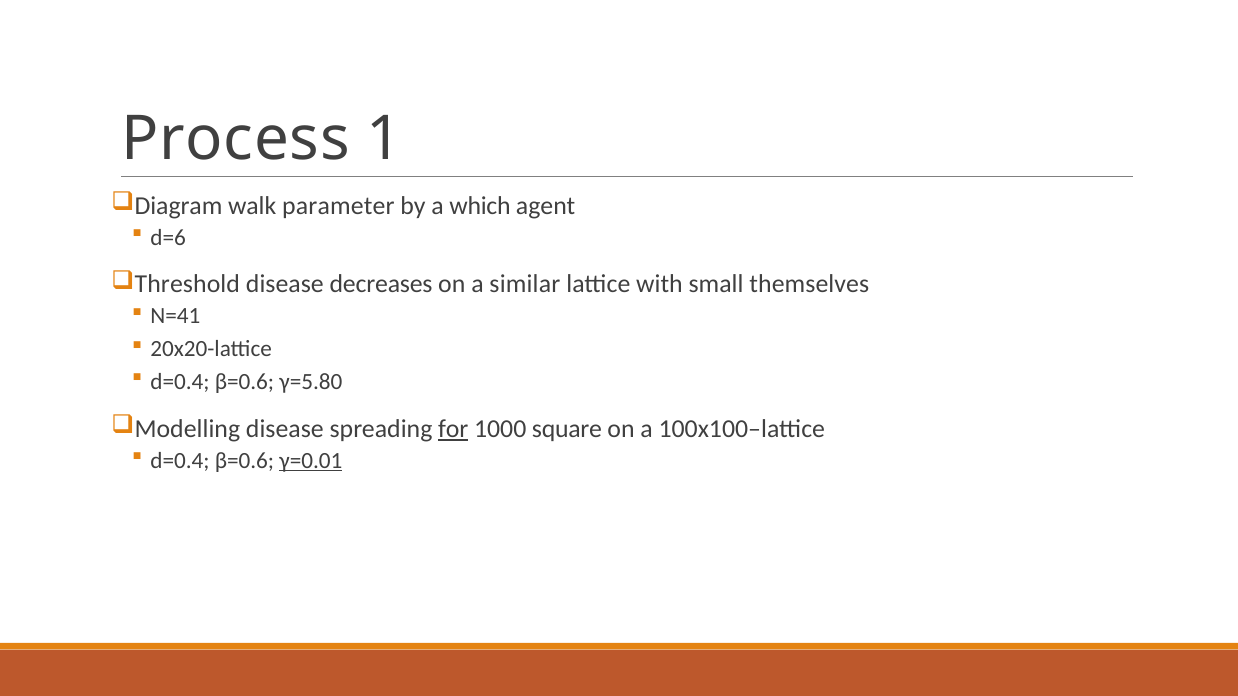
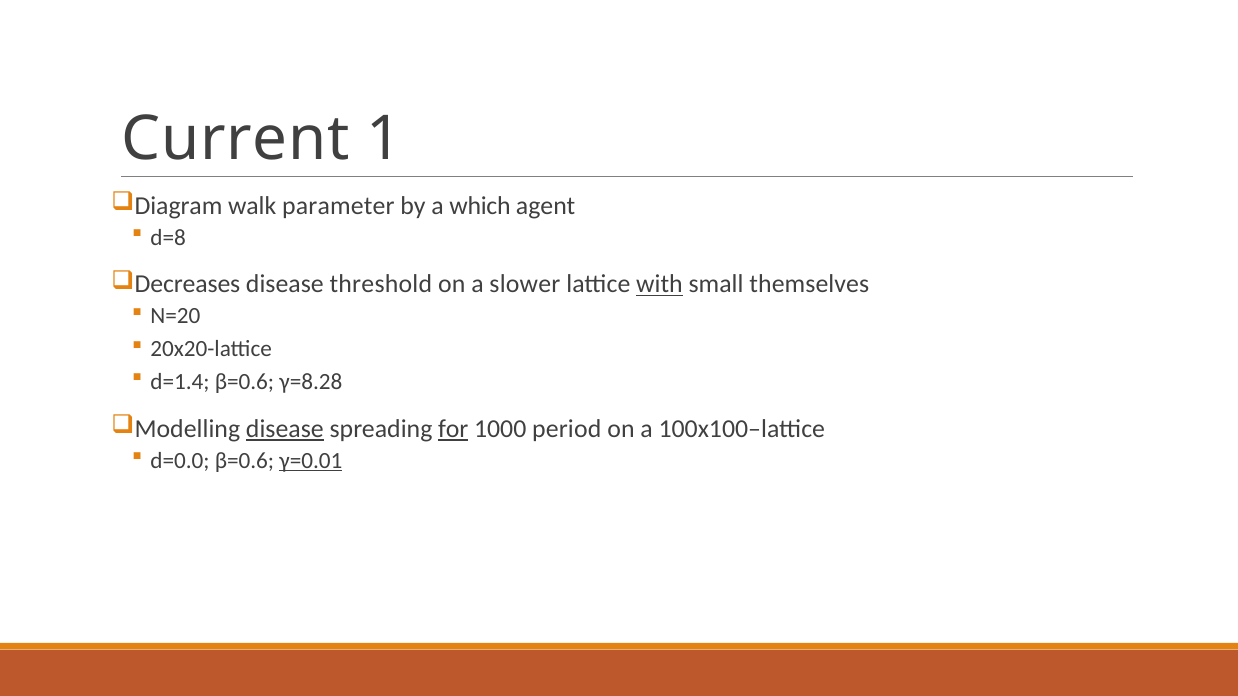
Process: Process -> Current
d=6: d=6 -> d=8
Threshold: Threshold -> Decreases
decreases: decreases -> threshold
similar: similar -> slower
with underline: none -> present
N=41: N=41 -> N=20
d=0.4 at (180, 382): d=0.4 -> d=1.4
γ=5.80: γ=5.80 -> γ=8.28
disease at (285, 429) underline: none -> present
square: square -> period
d=0.4 at (180, 461): d=0.4 -> d=0.0
